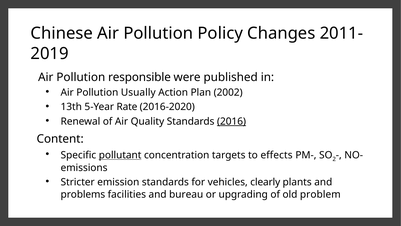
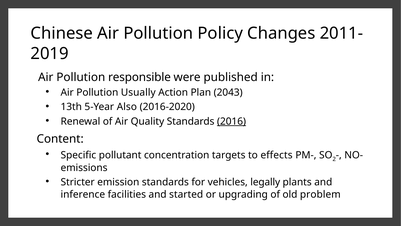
2002: 2002 -> 2043
Rate: Rate -> Also
pollutant underline: present -> none
clearly: clearly -> legally
problems: problems -> inference
bureau: bureau -> started
